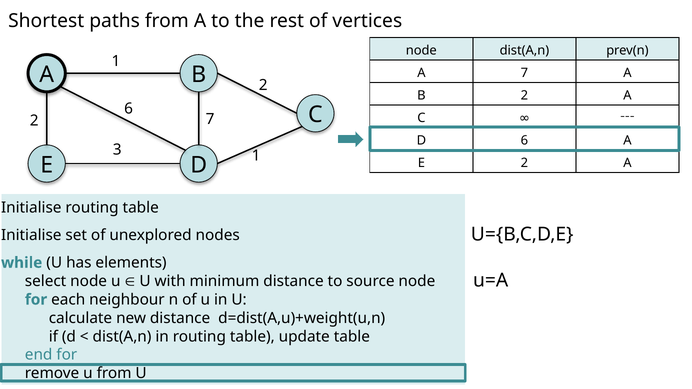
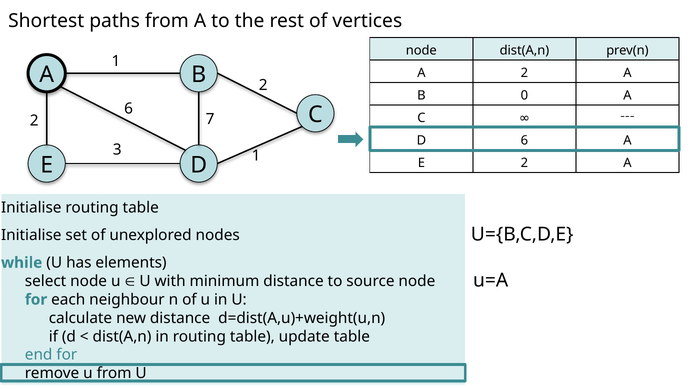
A 7: 7 -> 2
B 2: 2 -> 0
